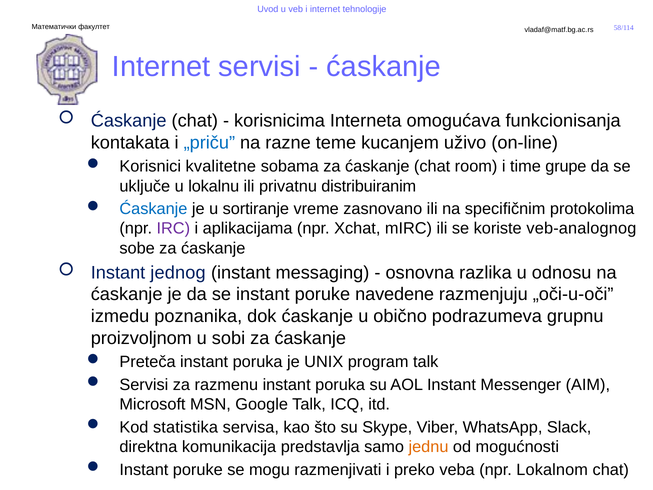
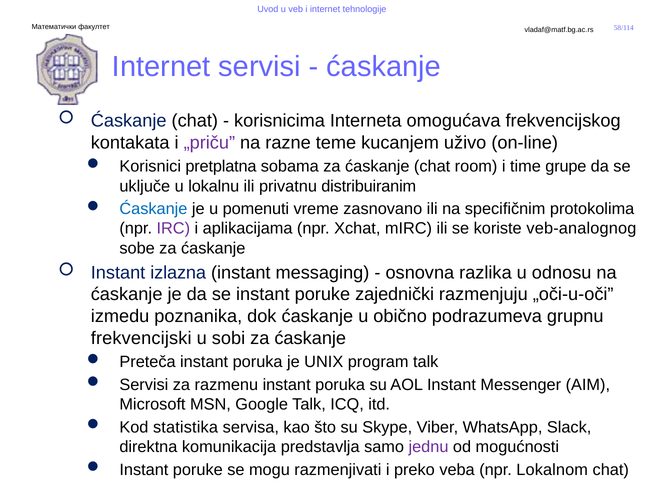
funkcionisanja: funkcionisanja -> frekvencijskog
„priču colour: blue -> purple
kvalitetne: kvalitetne -> pretplatna
sortiranje: sortiranje -> pomenuti
jednog: jednog -> izlazna
navedene: navedene -> zajednički
proizvoljnom: proizvoljnom -> frekvencijski
jednu colour: orange -> purple
